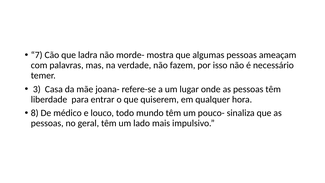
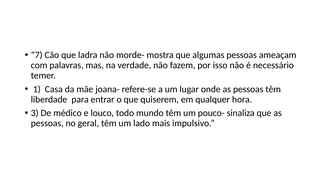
3: 3 -> 1
8: 8 -> 3
